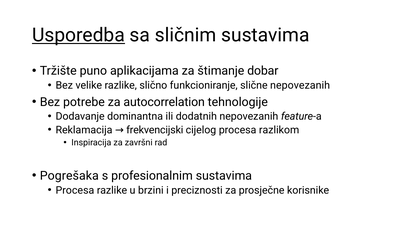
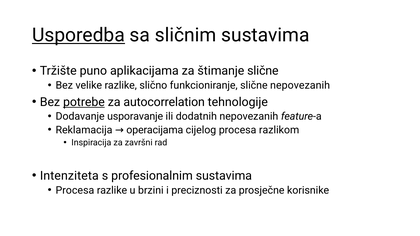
štimanje dobar: dobar -> slične
potrebe underline: none -> present
dominantna: dominantna -> usporavanje
frekvencijski: frekvencijski -> operacijama
Pogrešaka: Pogrešaka -> Intenziteta
